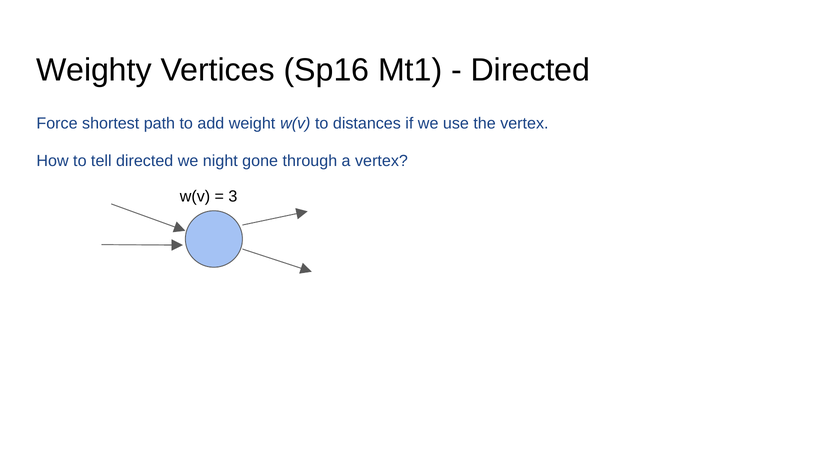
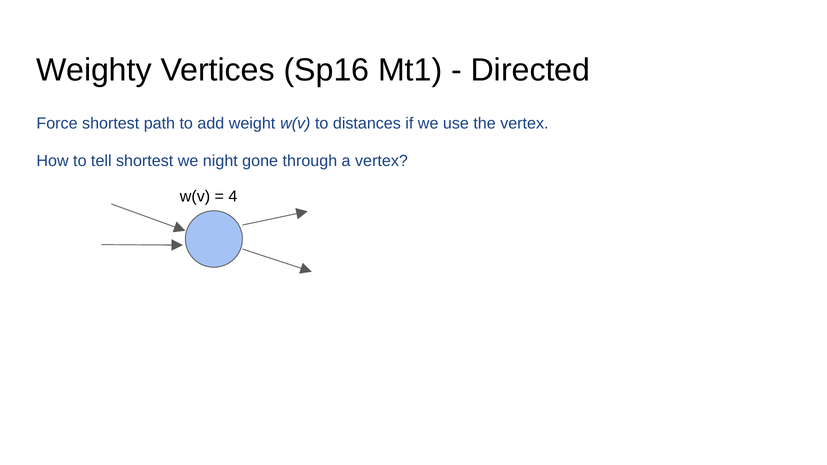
tell directed: directed -> shortest
3: 3 -> 4
